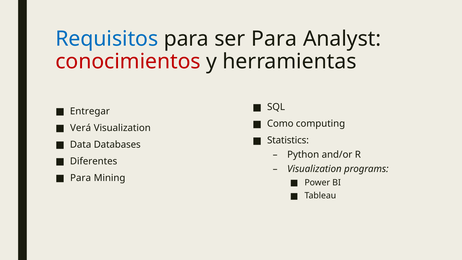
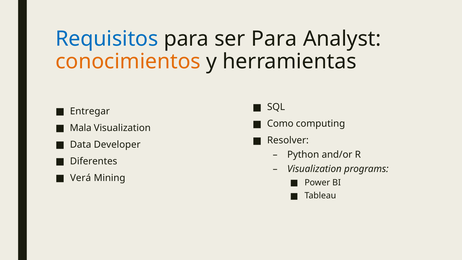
conocimientos colour: red -> orange
Verá: Verá -> Mala
Statistics: Statistics -> Resolver
Databases: Databases -> Developer
Para at (81, 178): Para -> Verá
